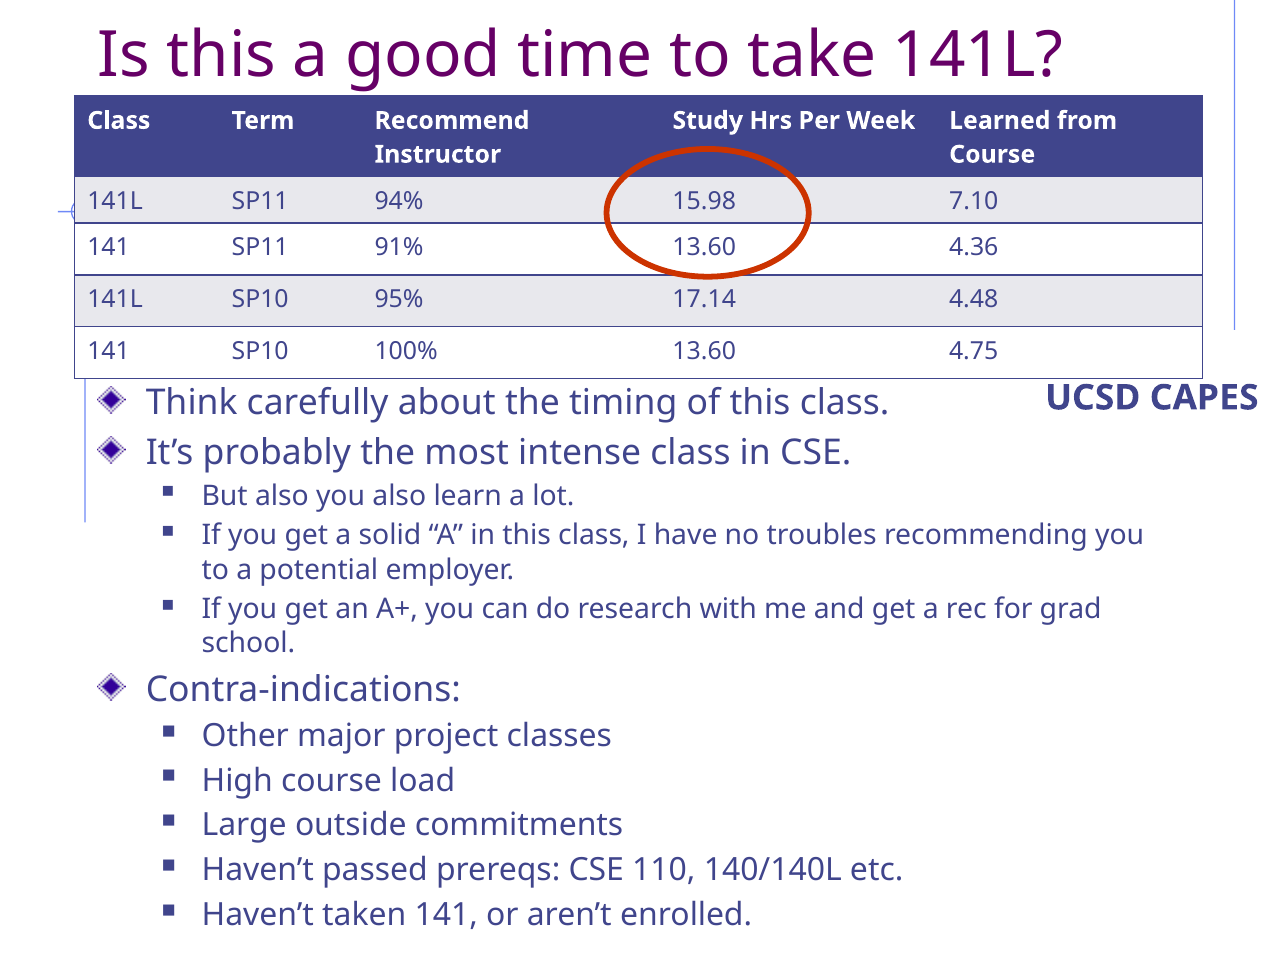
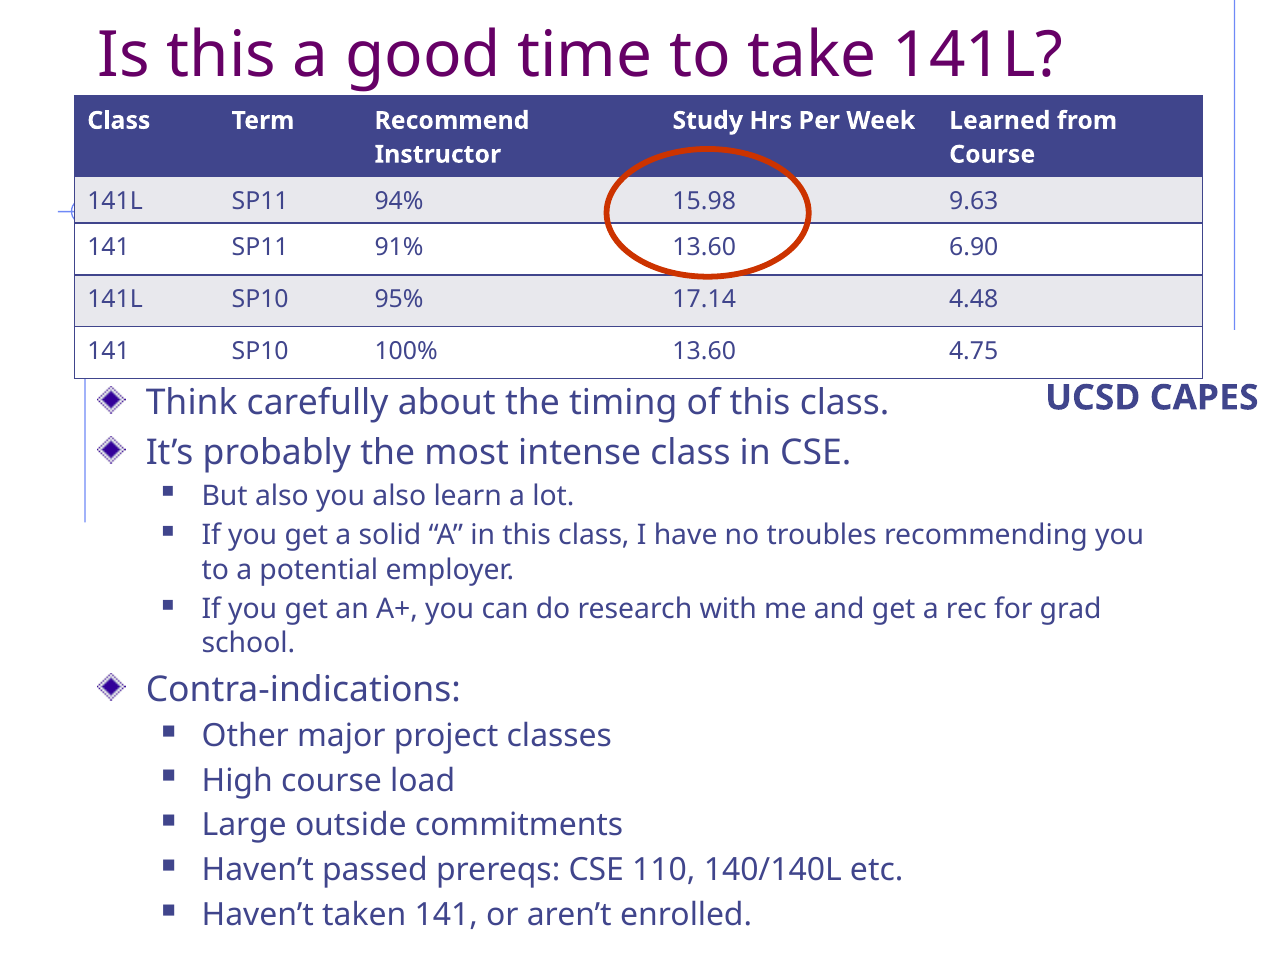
7.10: 7.10 -> 9.63
4.36: 4.36 -> 6.90
